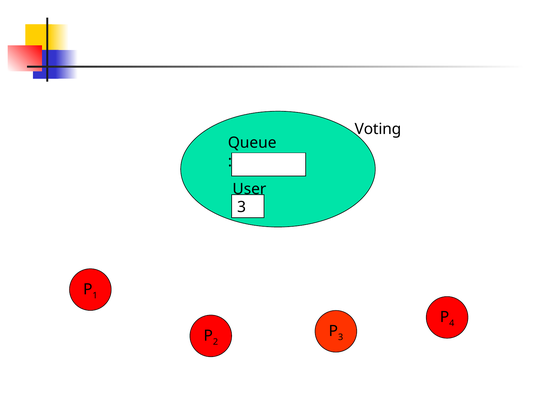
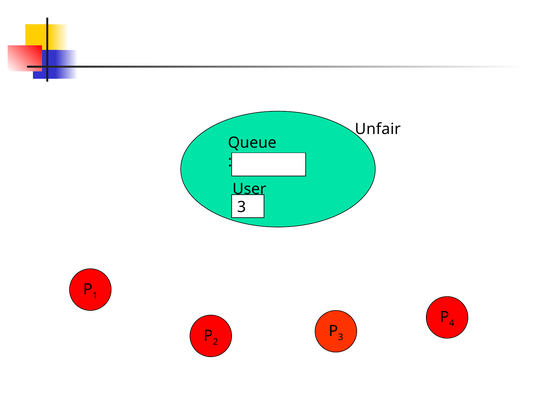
Voting: Voting -> Unfair
